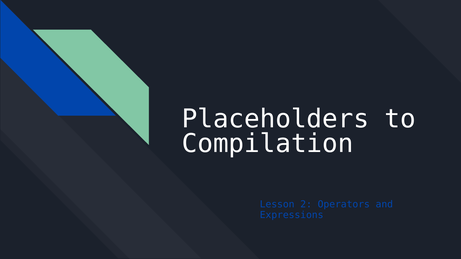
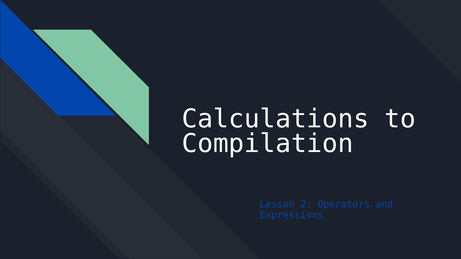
Placeholders: Placeholders -> Calculations
